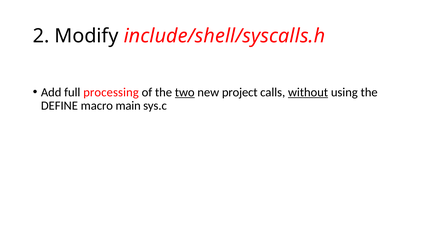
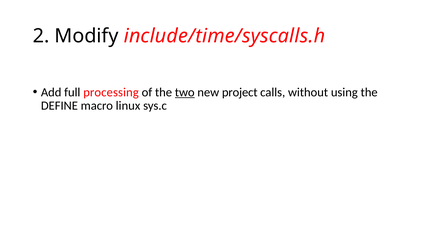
include/shell/syscalls.h: include/shell/syscalls.h -> include/time/syscalls.h
without underline: present -> none
main: main -> linux
